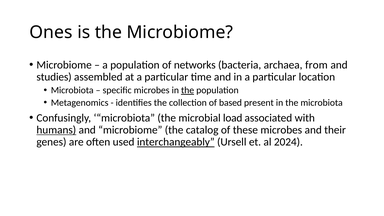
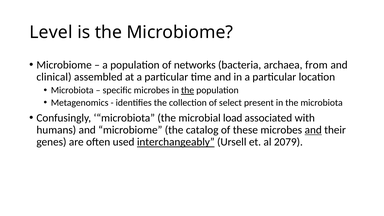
Ones: Ones -> Level
studies: studies -> clinical
based: based -> select
humans underline: present -> none
and at (313, 130) underline: none -> present
2024: 2024 -> 2079
